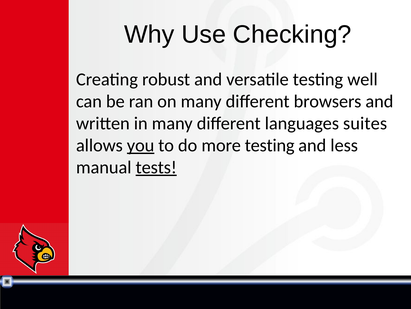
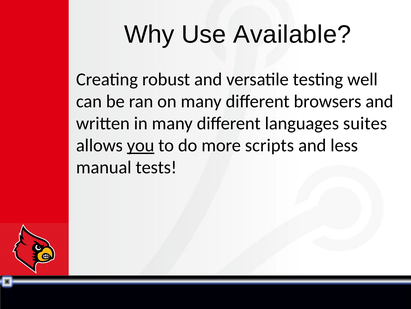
Checking: Checking -> Available
more testing: testing -> scripts
tests underline: present -> none
